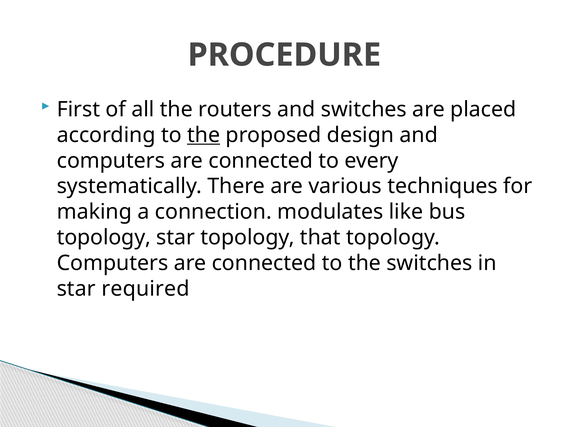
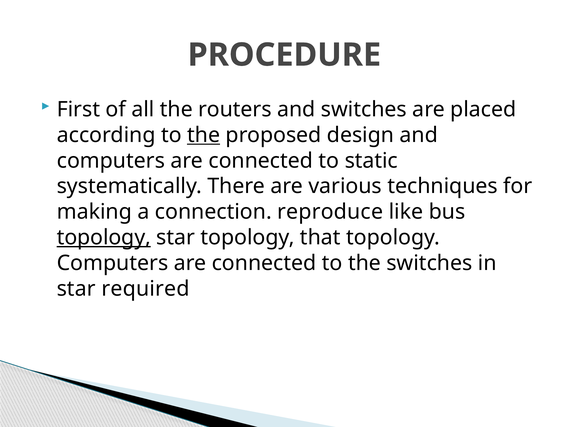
every: every -> static
modulates: modulates -> reproduce
topology at (104, 237) underline: none -> present
